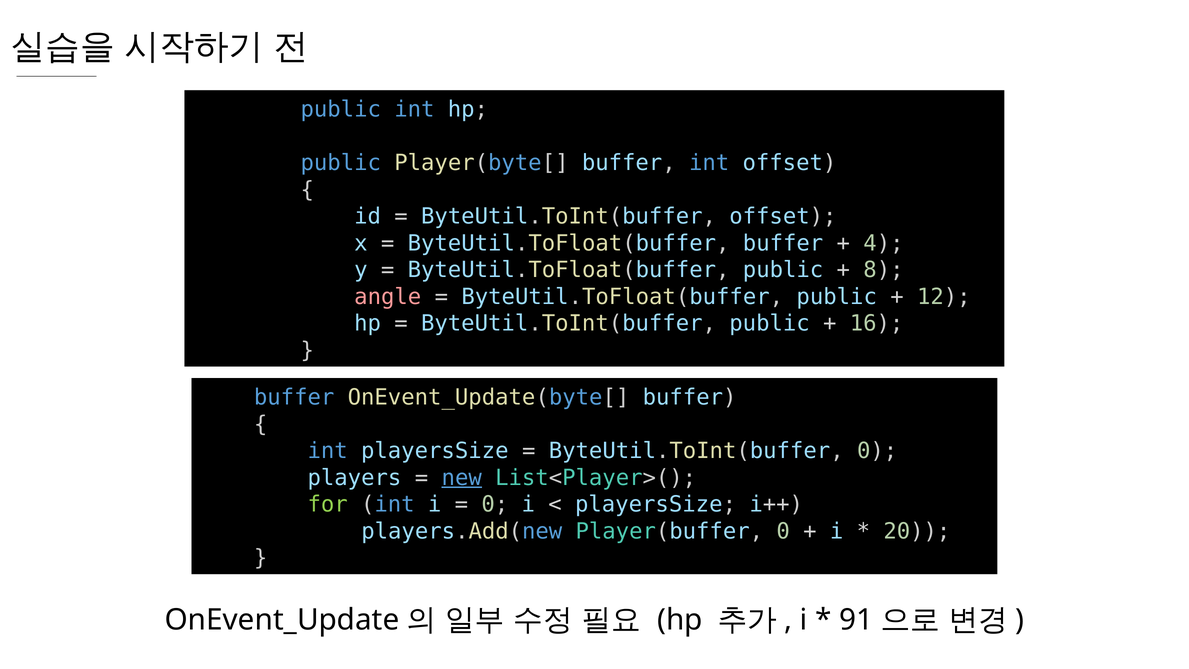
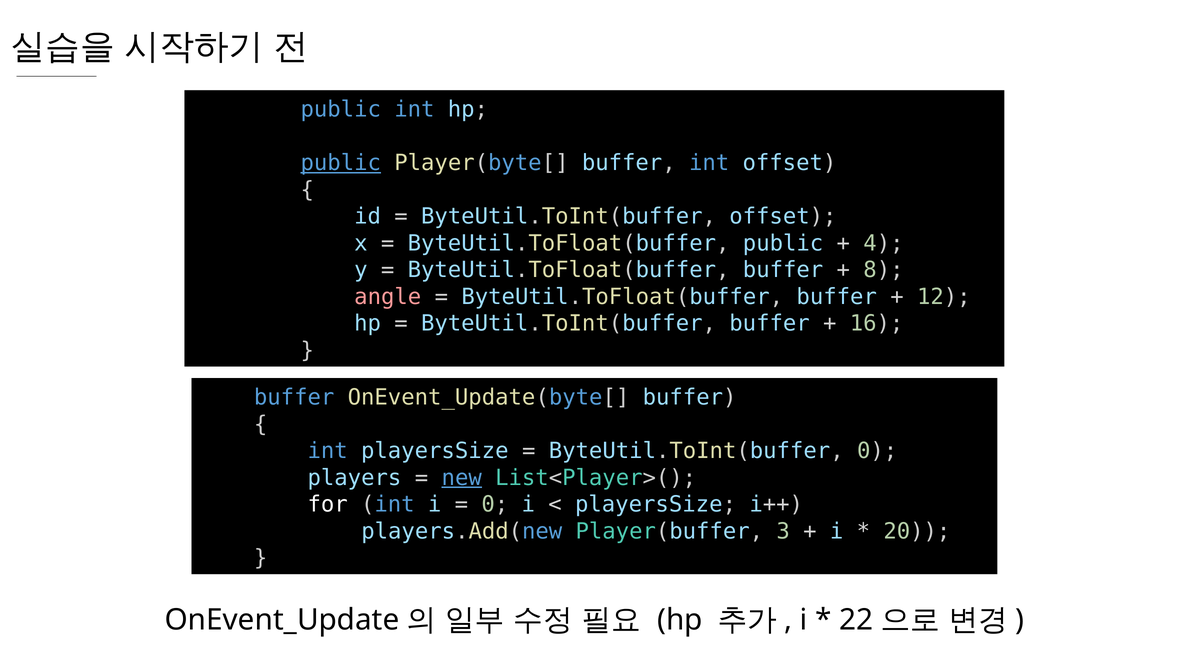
public at (341, 163) underline: none -> present
ByteUtil.ToFloat(buffer buffer: buffer -> public
public at (783, 270): public -> buffer
public at (837, 297): public -> buffer
ByteUtil.ToInt(buffer public: public -> buffer
for colour: light green -> white
Player(buffer 0: 0 -> 3
91: 91 -> 22
